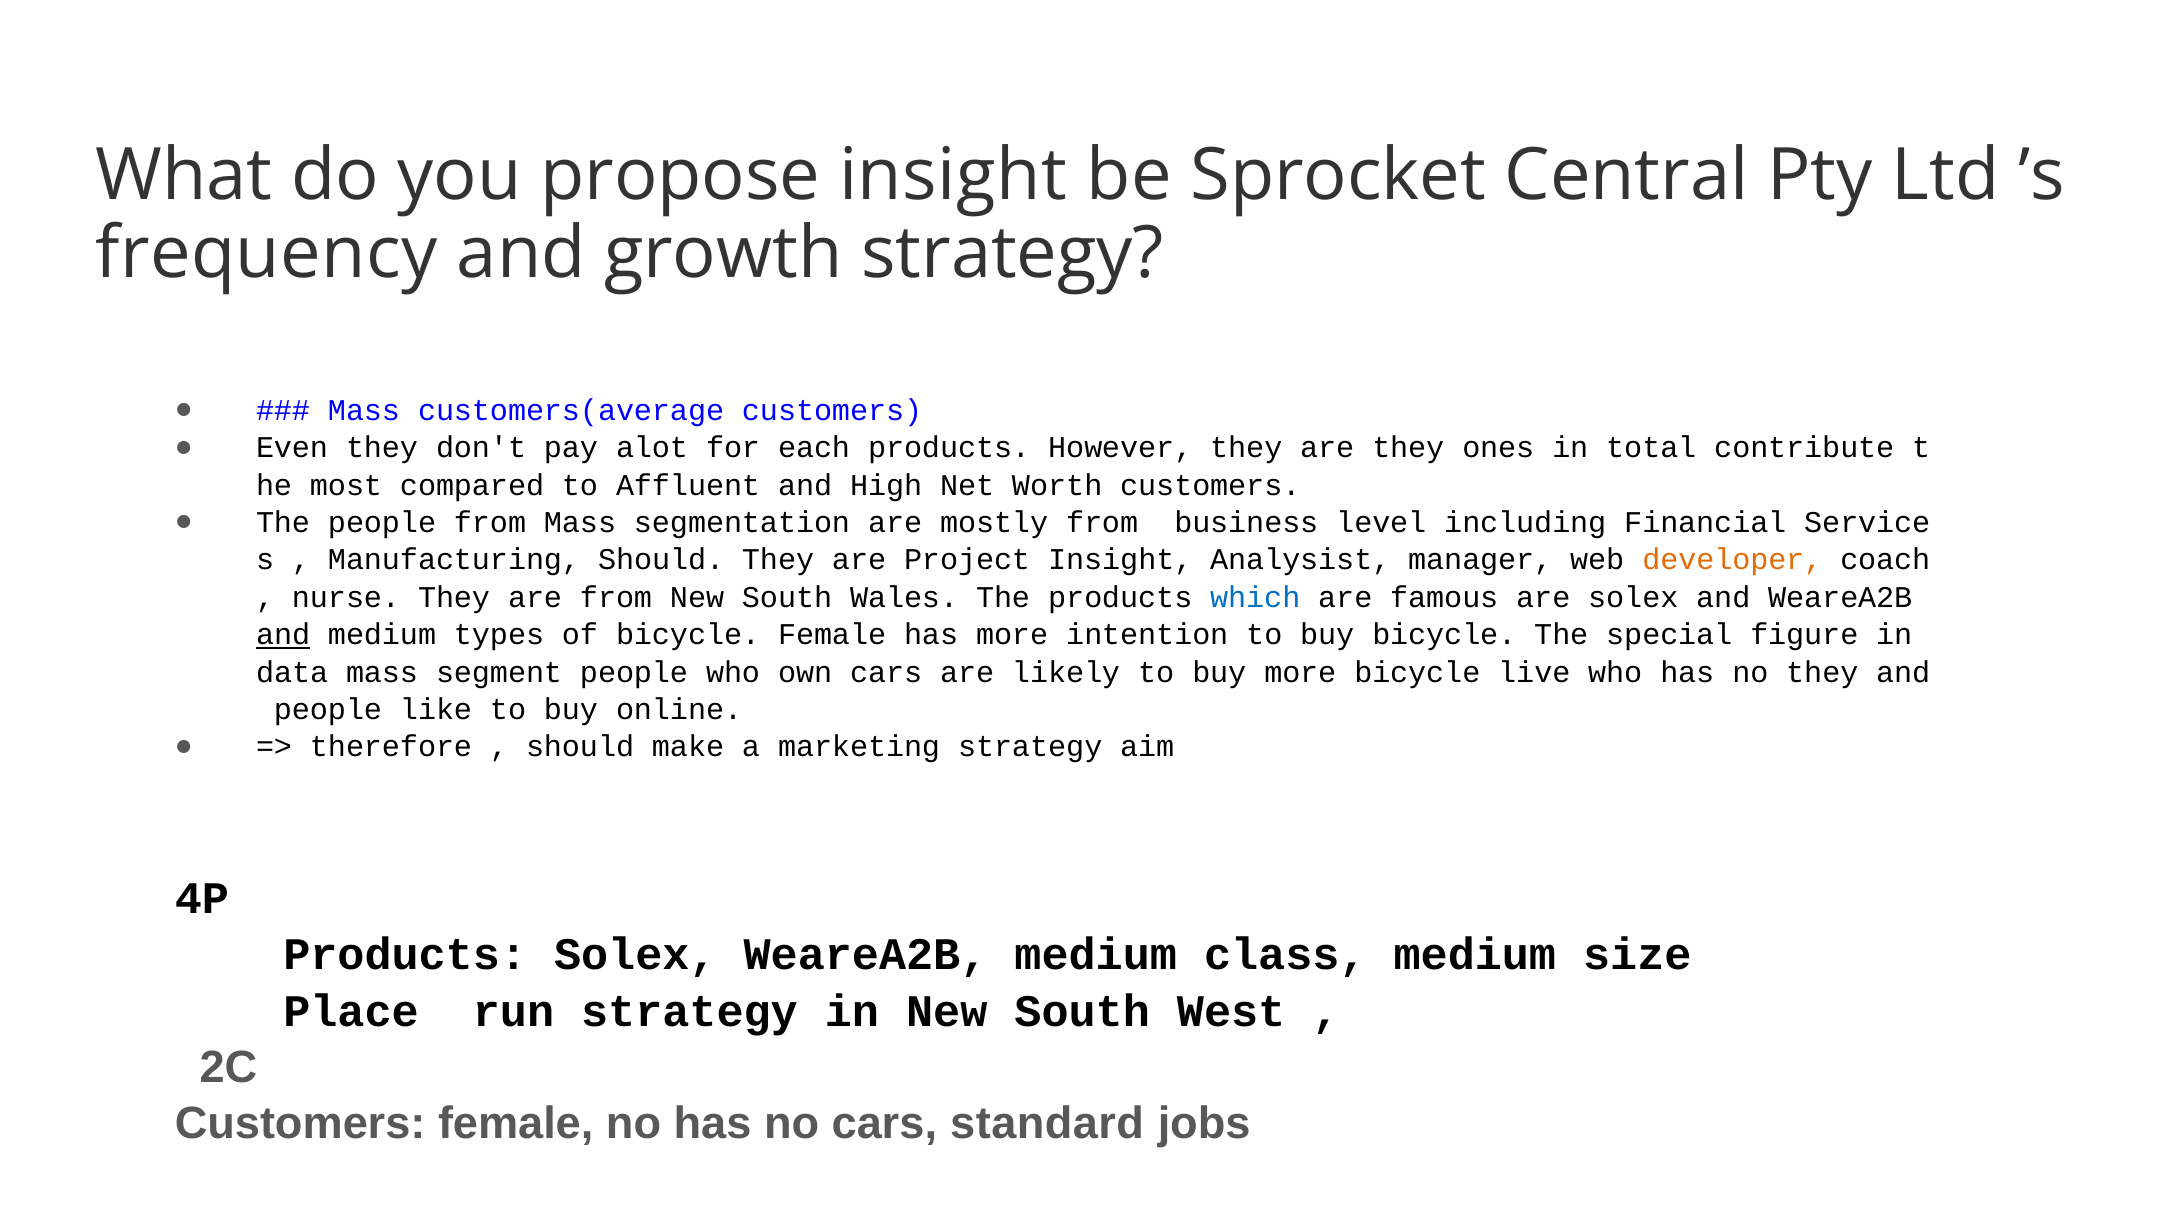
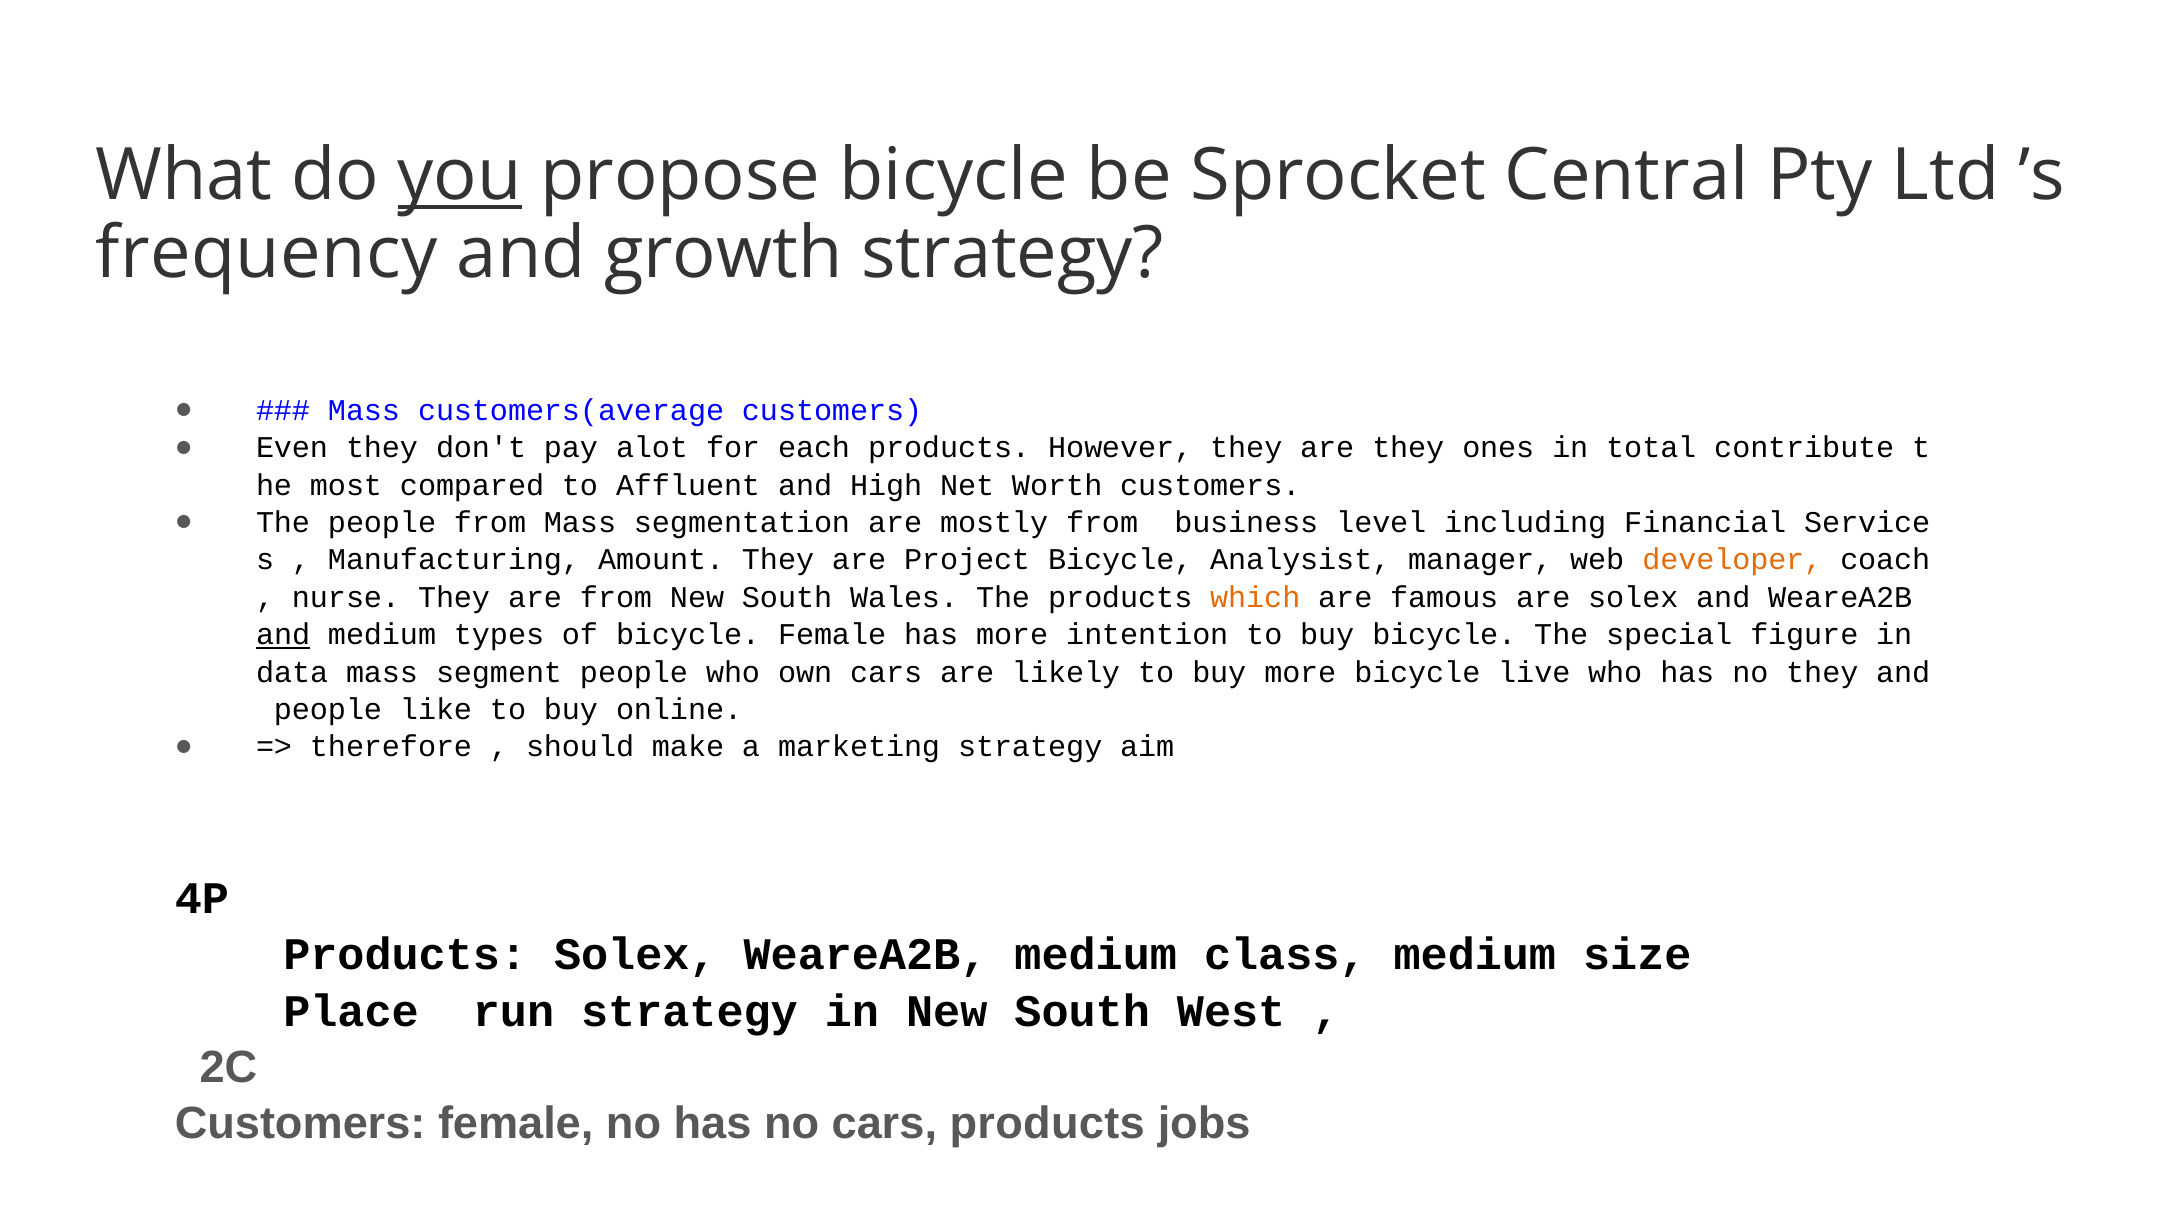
you underline: none -> present
propose insight: insight -> bicycle
Manufacturing Should: Should -> Amount
Project Insight: Insight -> Bicycle
which colour: blue -> orange
cars standard: standard -> products
